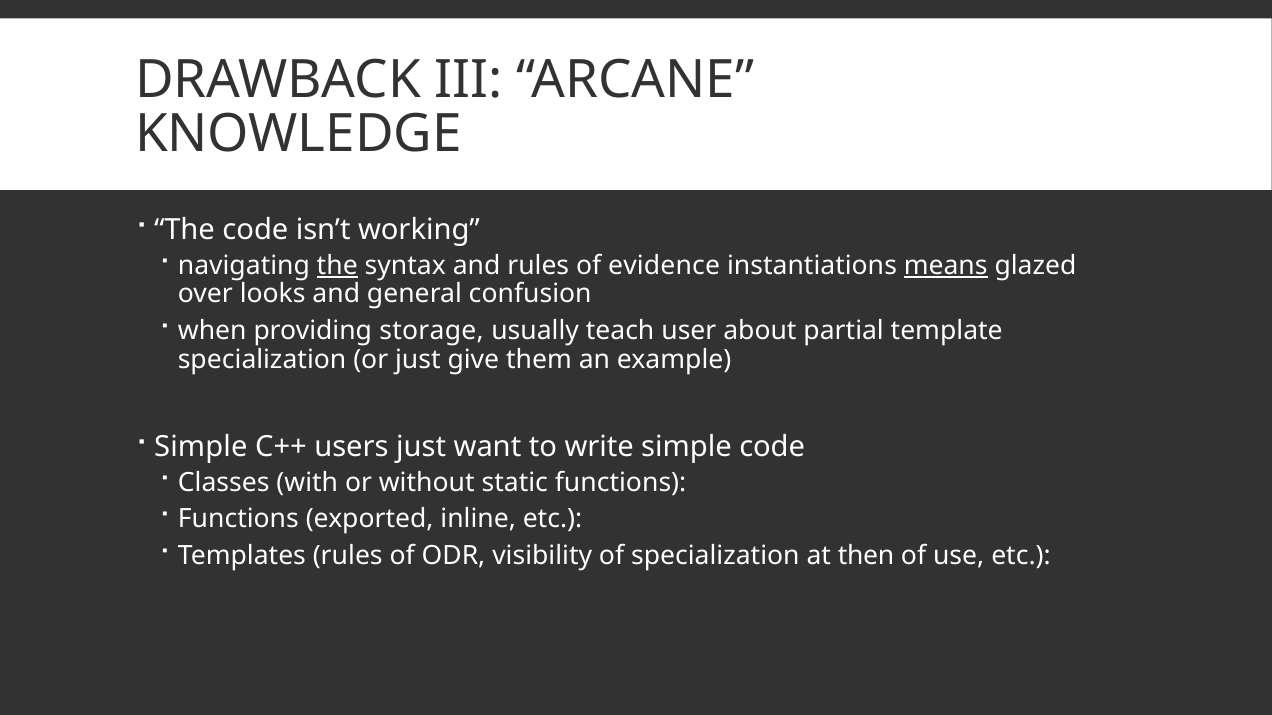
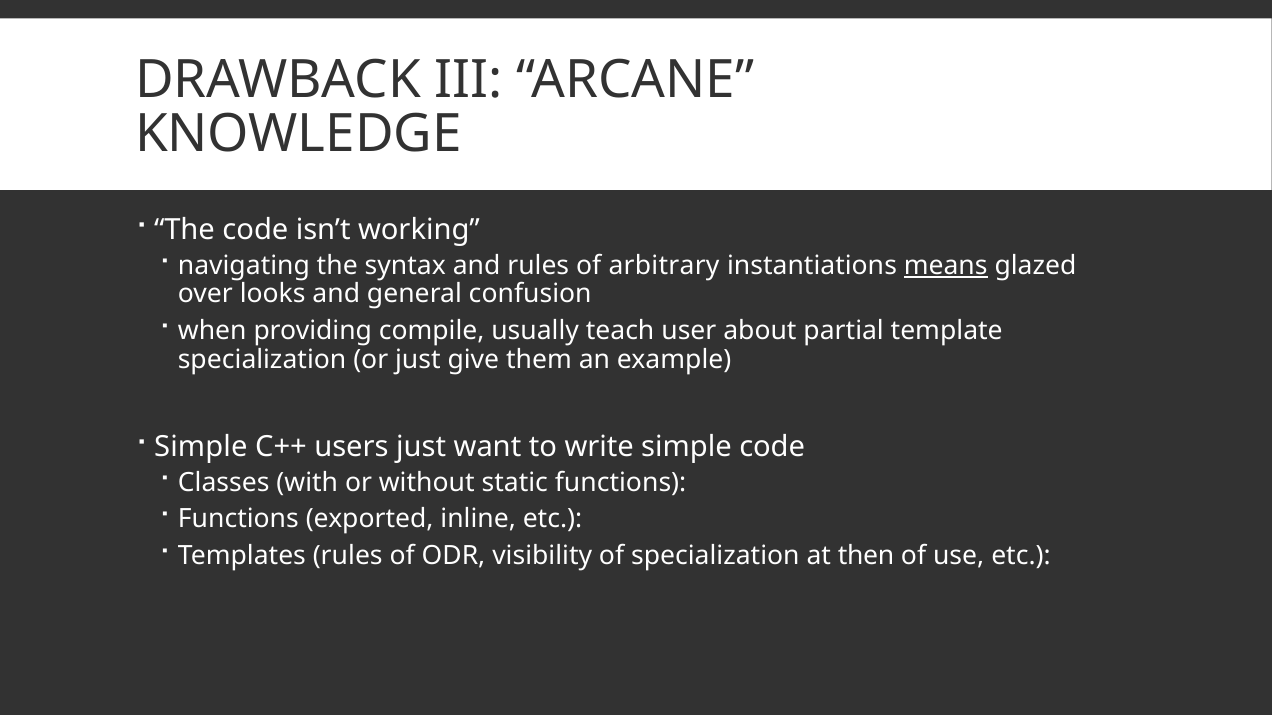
the at (337, 266) underline: present -> none
evidence: evidence -> arbitrary
storage: storage -> compile
